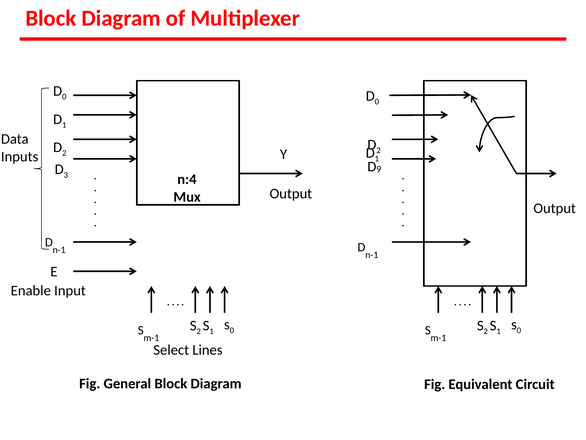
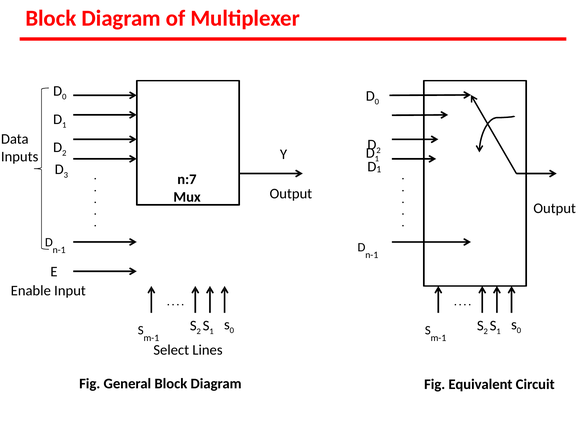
9 at (379, 169): 9 -> 1
n:4: n:4 -> n:7
